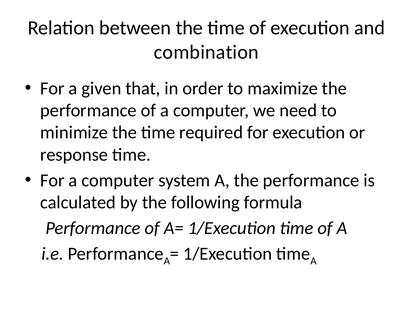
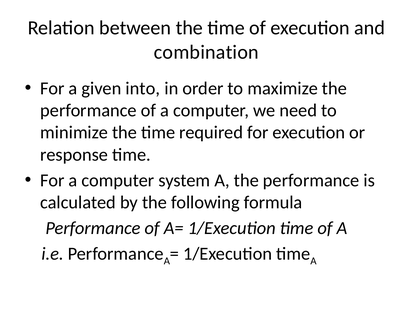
that: that -> into
